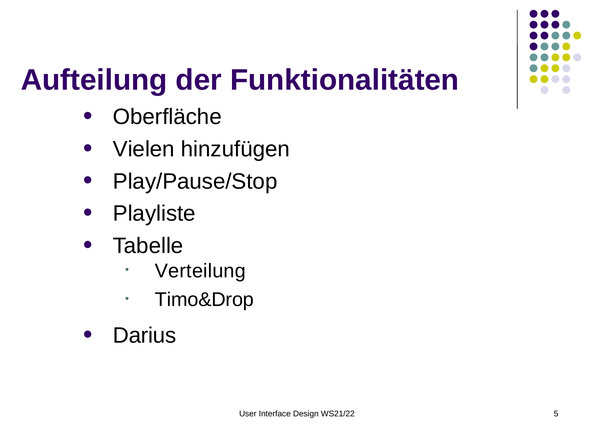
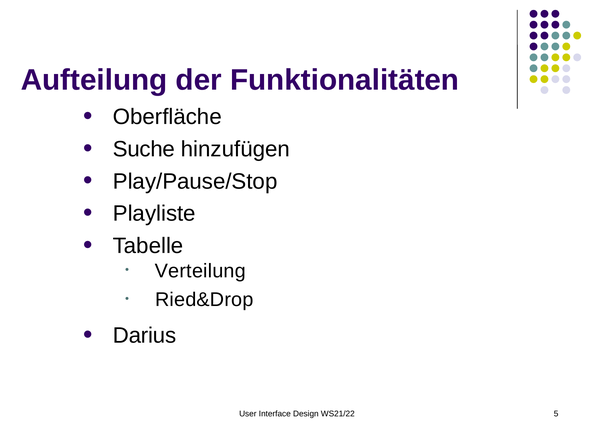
Vielen: Vielen -> Suche
Timo&Drop: Timo&Drop -> Ried&Drop
